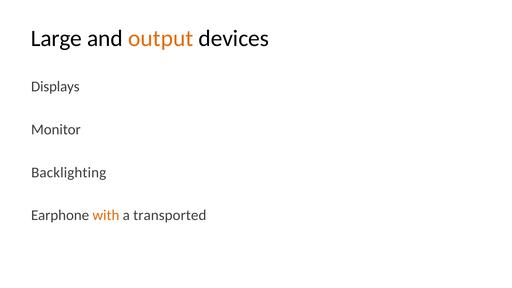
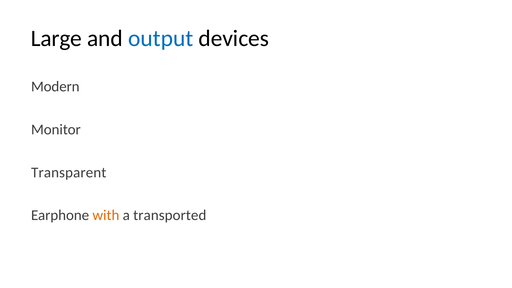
output colour: orange -> blue
Displays: Displays -> Modern
Backlighting: Backlighting -> Transparent
